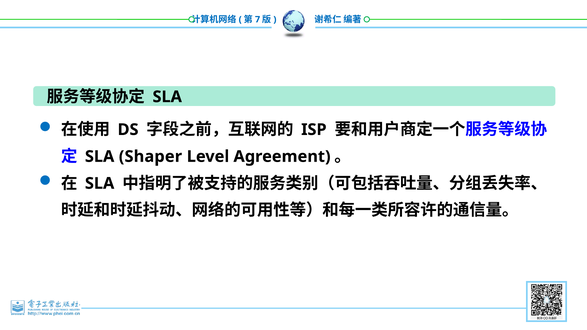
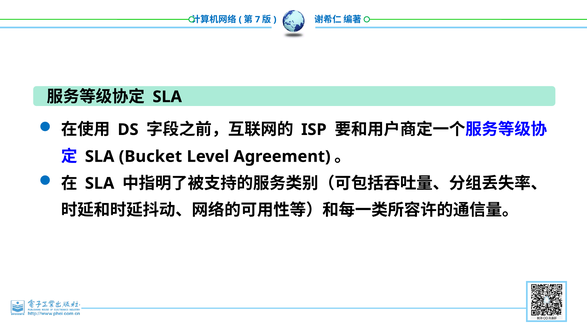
Shaper: Shaper -> Bucket
